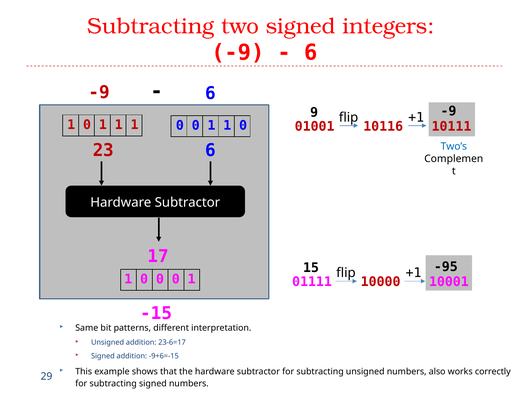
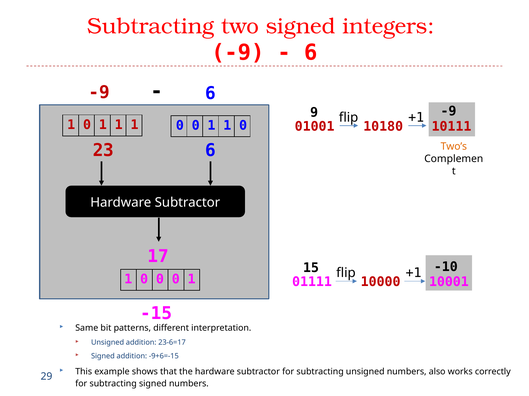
10116: 10116 -> 10180
Two’s colour: blue -> orange
-95: -95 -> -10
